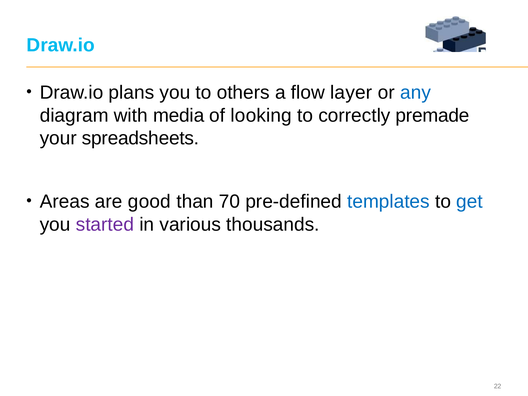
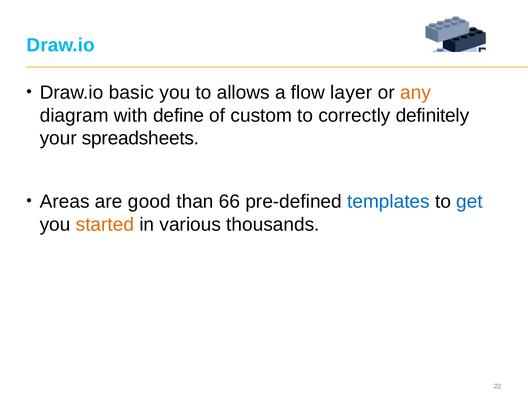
plans: plans -> basic
others: others -> allows
any colour: blue -> orange
media: media -> define
looking: looking -> custom
premade: premade -> definitely
70: 70 -> 66
started colour: purple -> orange
